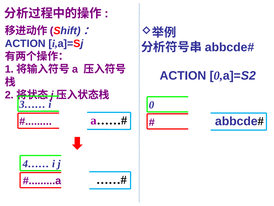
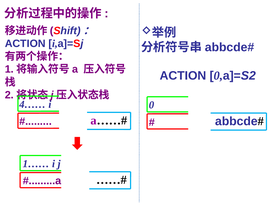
3……: 3…… -> 4……
4……: 4…… -> 1……
